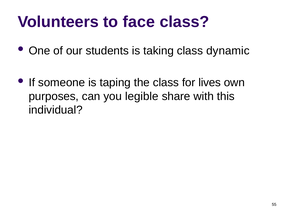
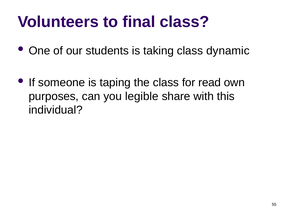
face: face -> final
lives: lives -> read
